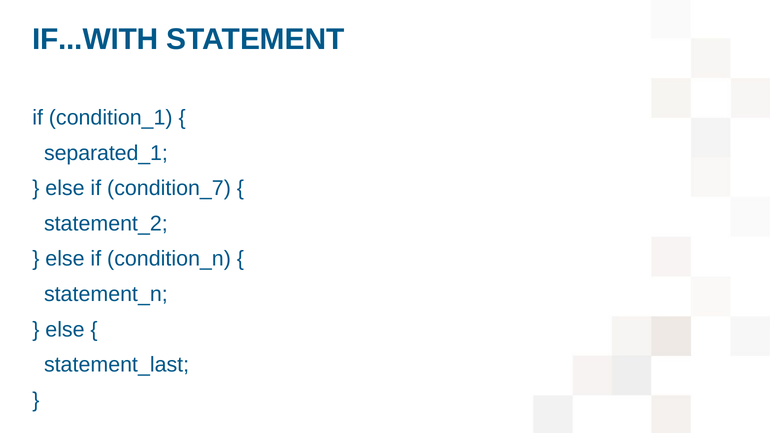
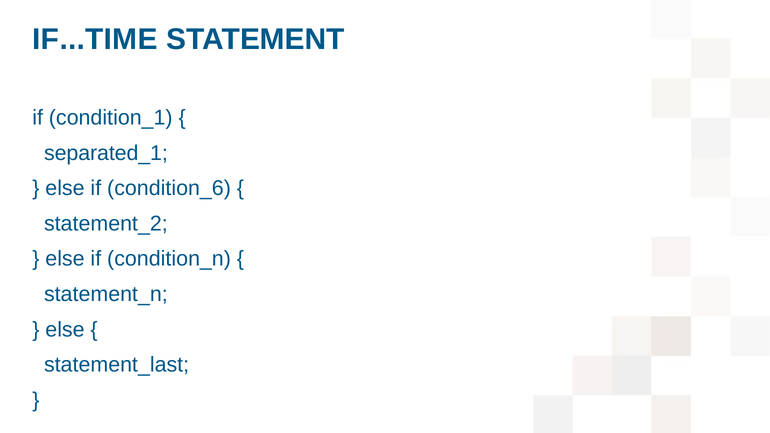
IF...WITH: IF...WITH -> IF...TIME
condition_7: condition_7 -> condition_6
